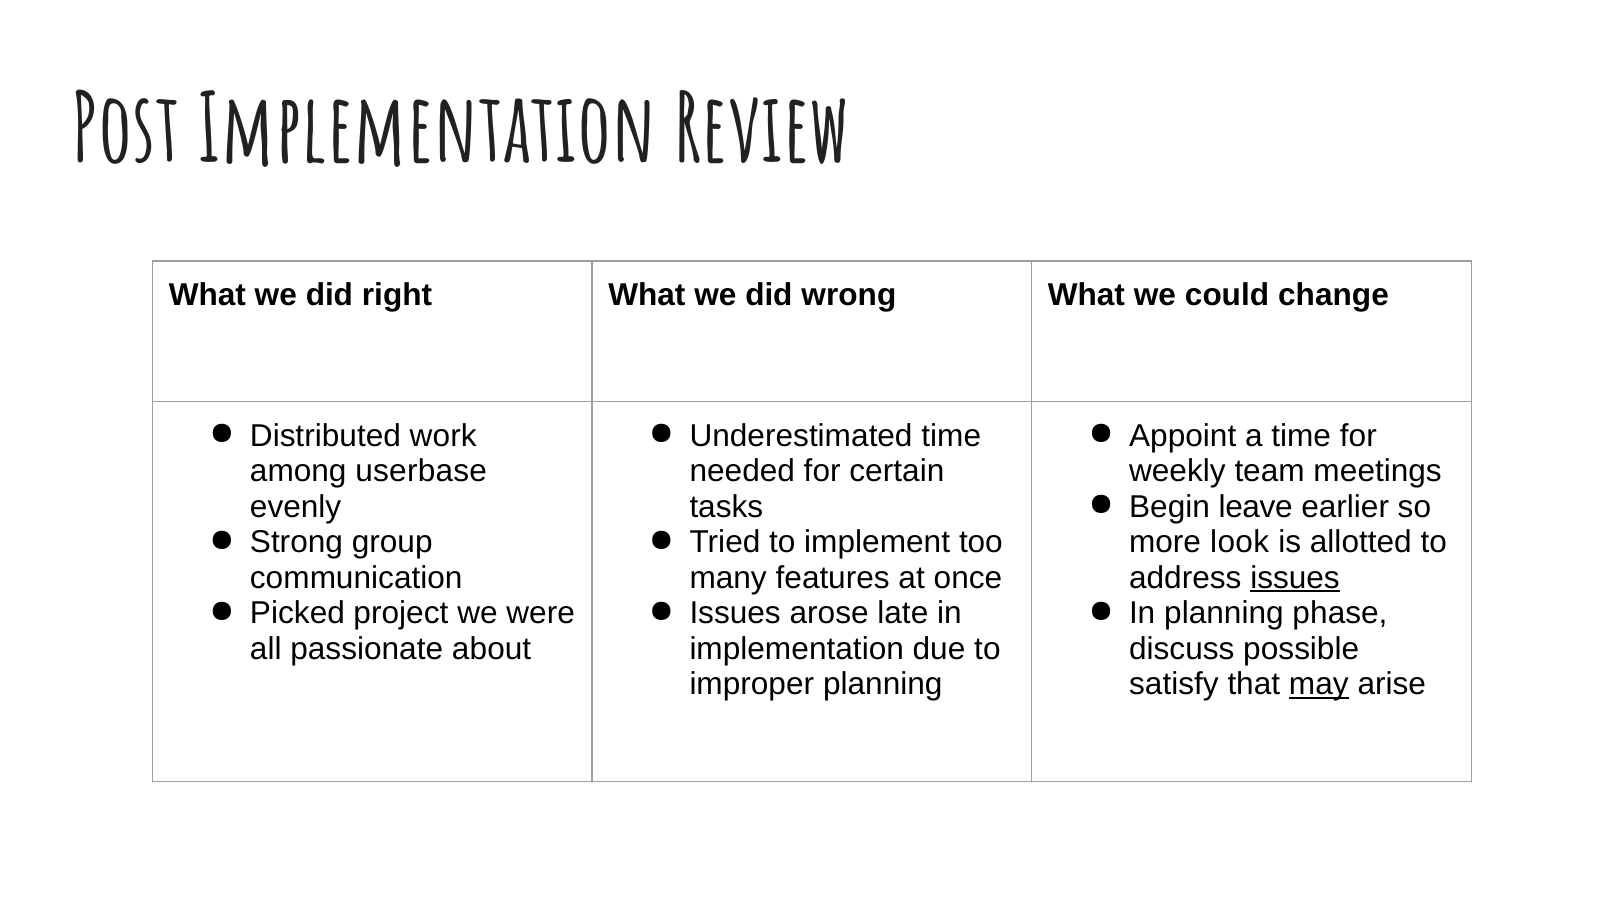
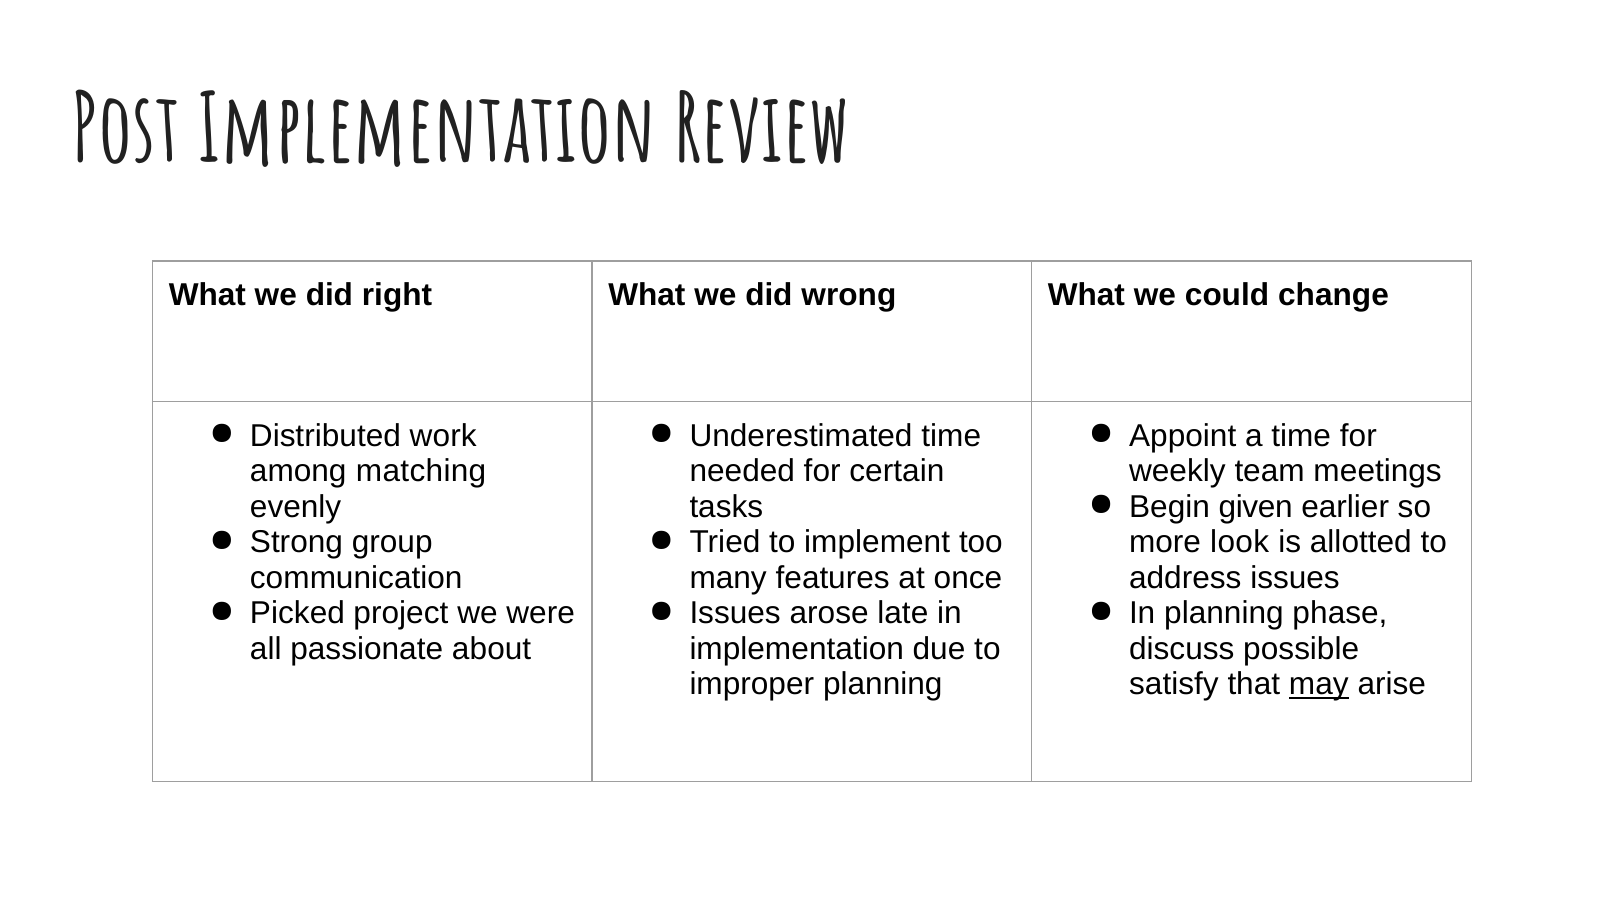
userbase: userbase -> matching
leave: leave -> given
issues at (1295, 578) underline: present -> none
